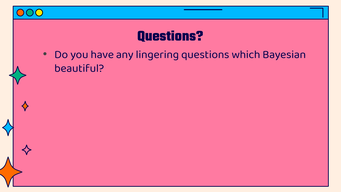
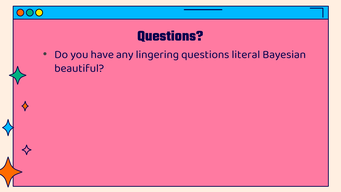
which: which -> literal
